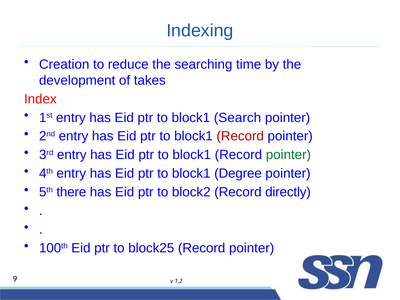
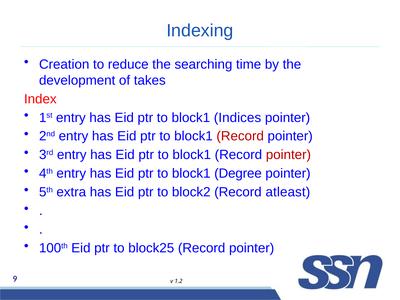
Search: Search -> Indices
pointer at (288, 155) colour: green -> red
there: there -> extra
directly: directly -> atleast
